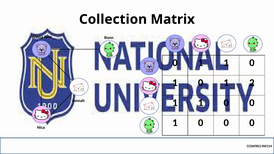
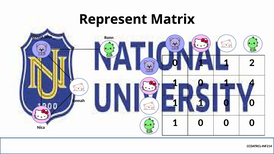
Collection: Collection -> Represent
0 1 1 0: 0 -> 2
2: 2 -> 4
